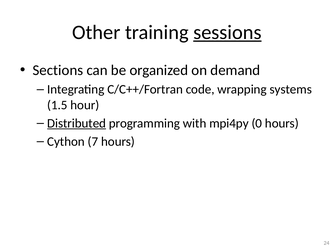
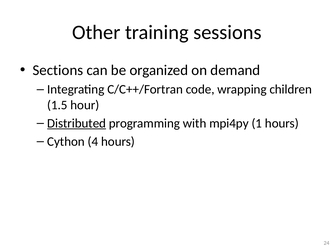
sessions underline: present -> none
systems: systems -> children
0: 0 -> 1
7: 7 -> 4
